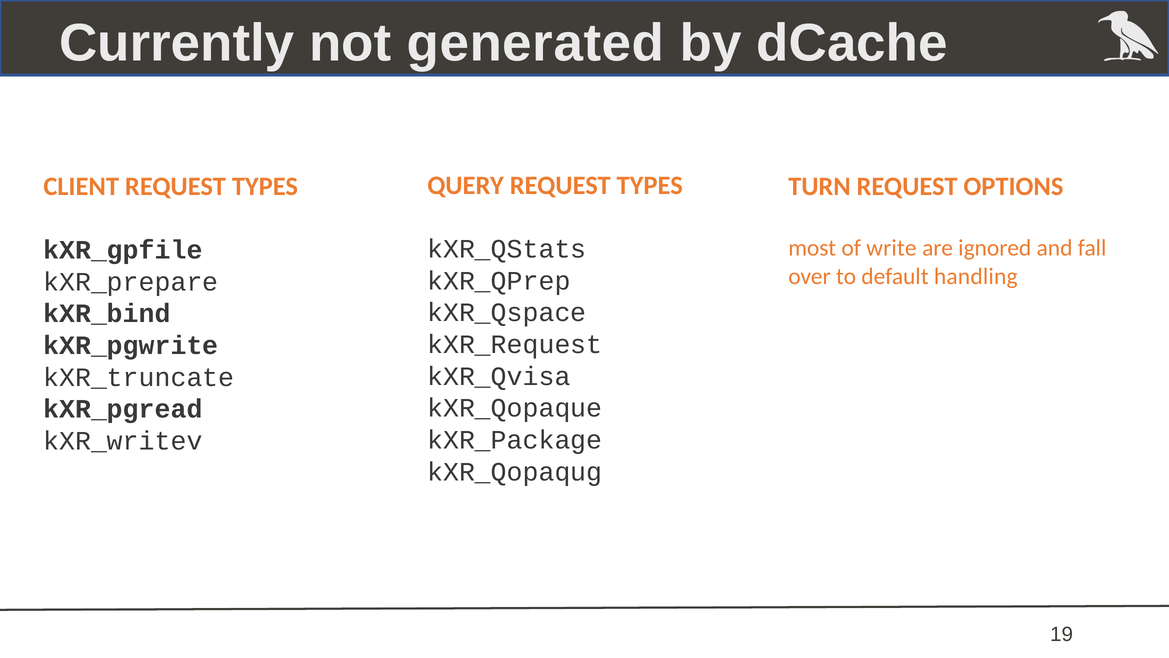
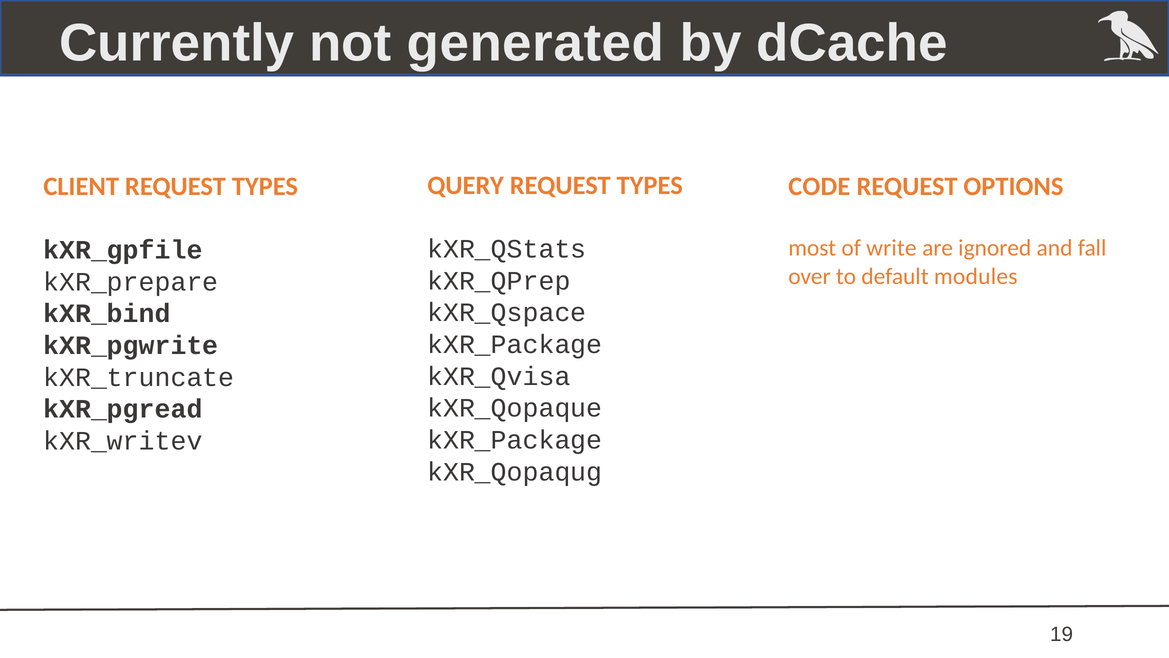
TURN: TURN -> CODE
handling: handling -> modules
kXR_Request at (515, 344): kXR_Request -> kXR_Package
